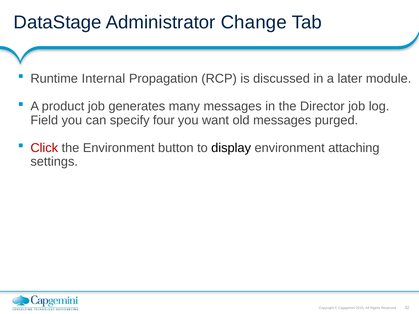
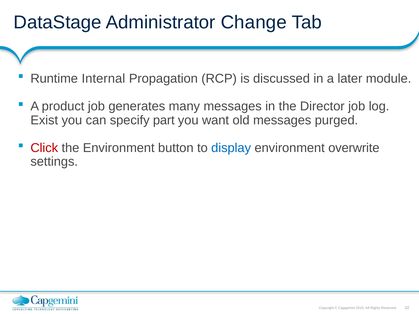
Field: Field -> Exist
four: four -> part
display colour: black -> blue
attaching: attaching -> overwrite
